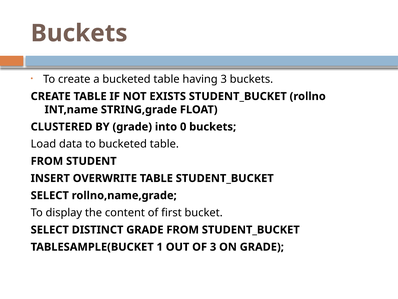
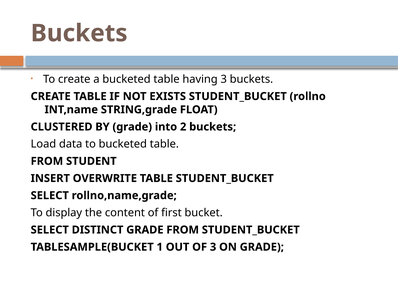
0: 0 -> 2
